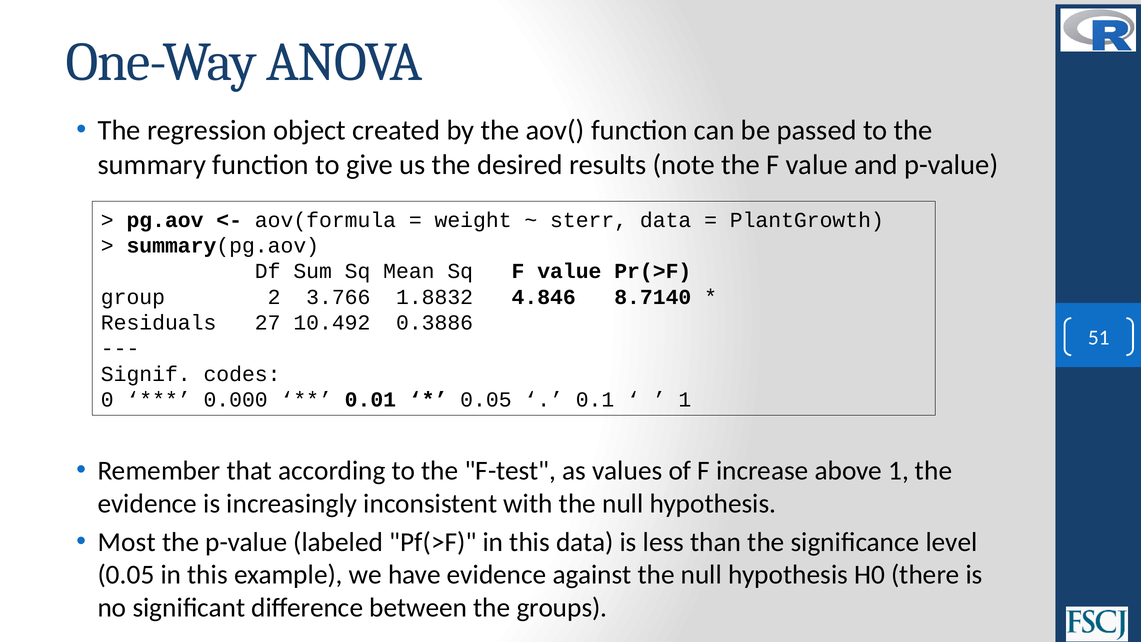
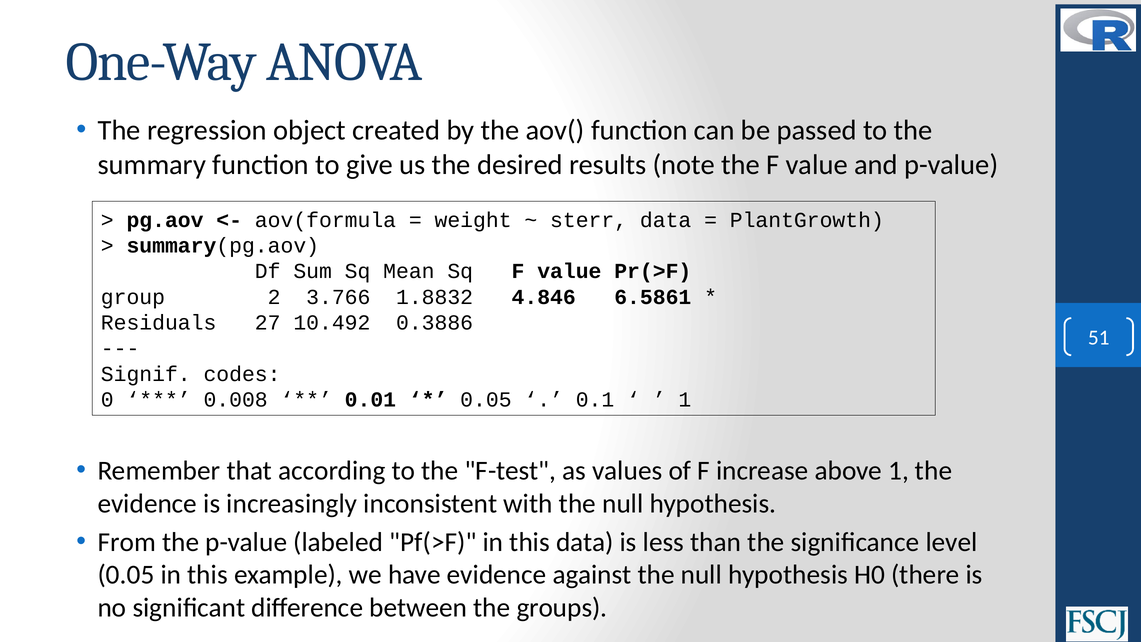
8.7140: 8.7140 -> 6.5861
0.000: 0.000 -> 0.008
Most: Most -> From
